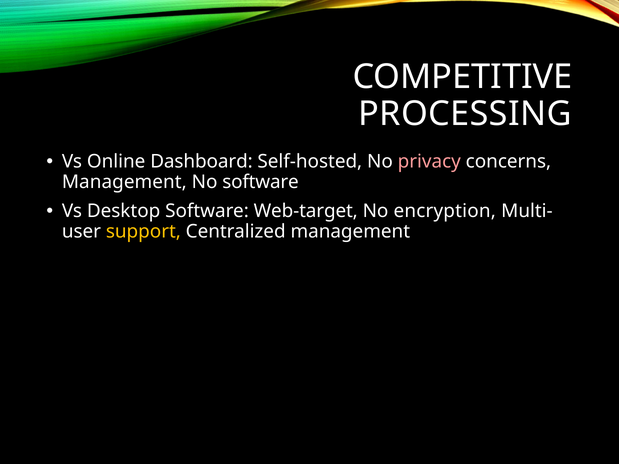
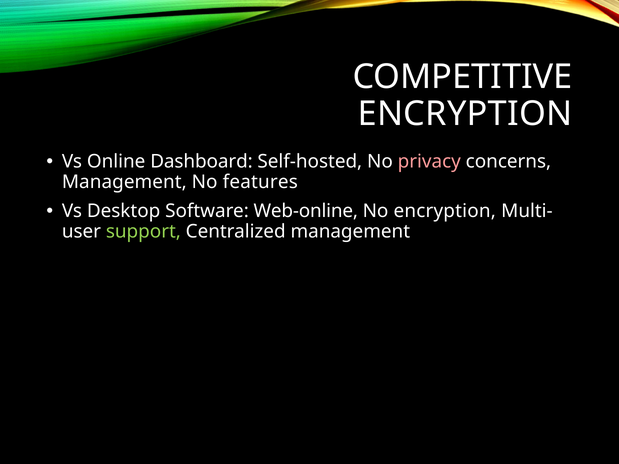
PROCESSING at (465, 114): PROCESSING -> ENCRYPTION
No software: software -> features
Web-target: Web-target -> Web-online
support colour: yellow -> light green
